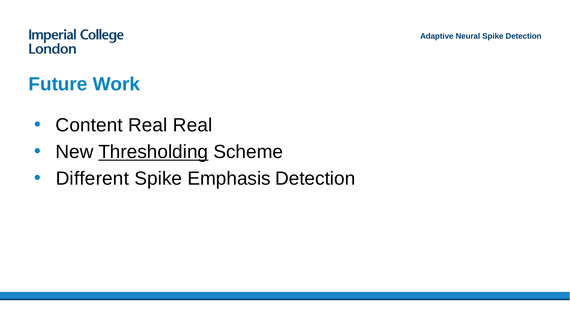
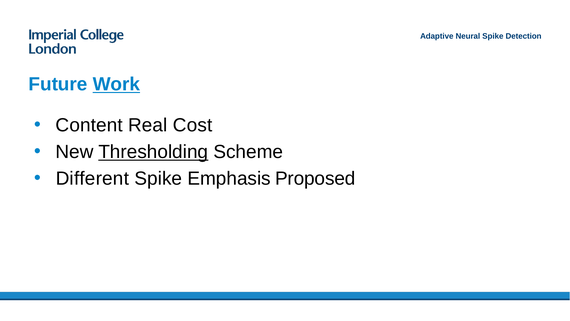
Work underline: none -> present
Real Real: Real -> Cost
Emphasis Detection: Detection -> Proposed
